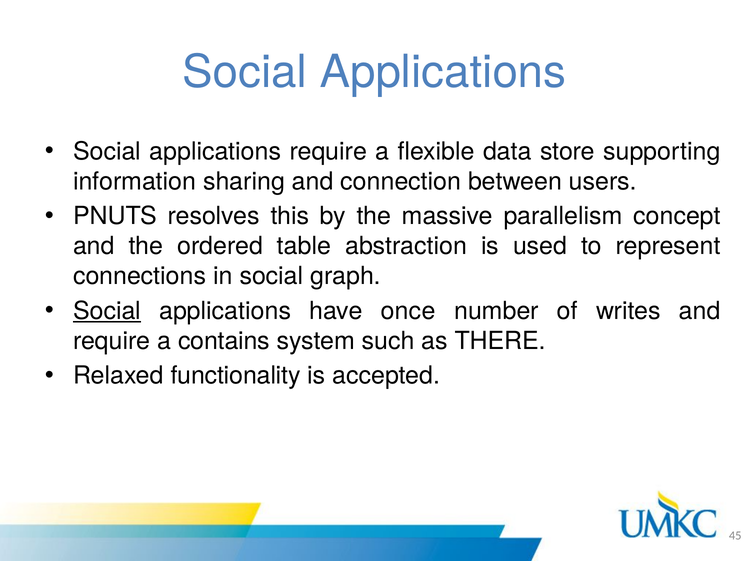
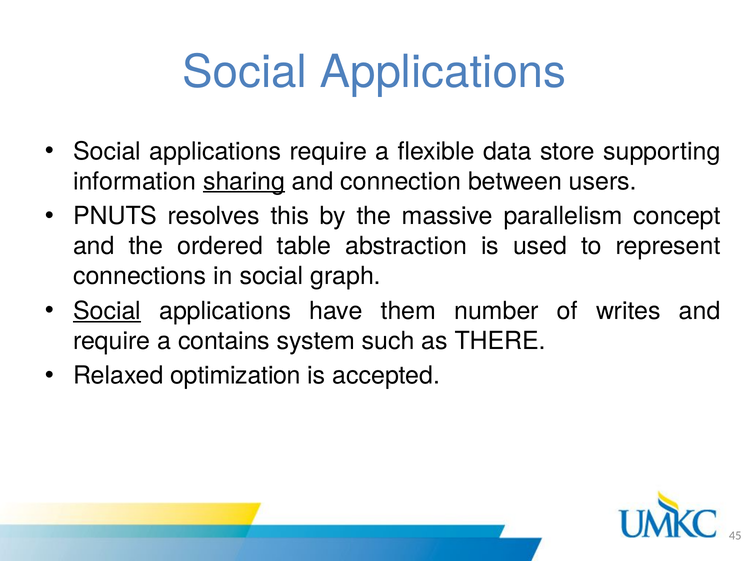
sharing underline: none -> present
once: once -> them
functionality: functionality -> optimization
